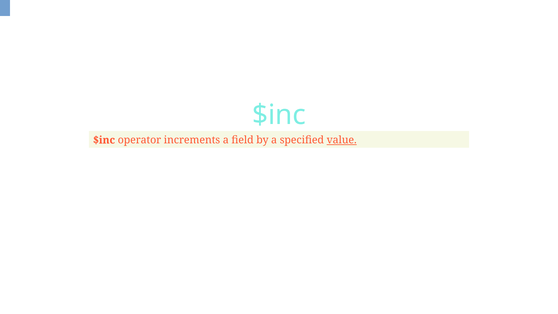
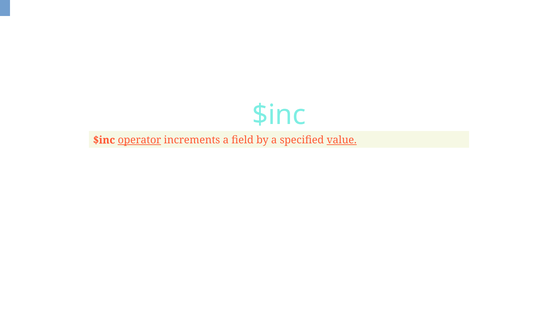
operator underline: none -> present
